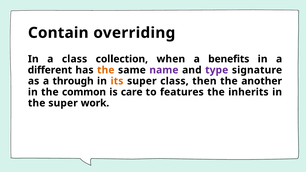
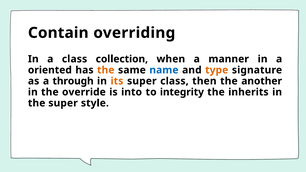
benefits: benefits -> manner
different: different -> oriented
name colour: purple -> blue
type colour: purple -> orange
common: common -> override
care: care -> into
features: features -> integrity
work: work -> style
